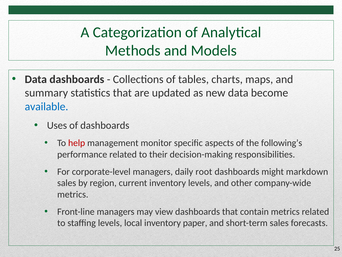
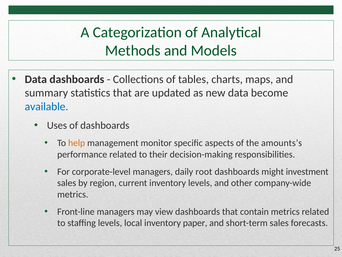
help colour: red -> orange
following’s: following’s -> amounts’s
markdown: markdown -> investment
